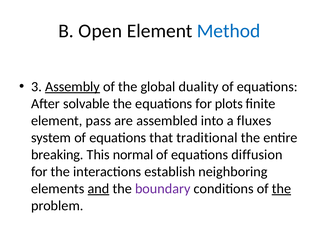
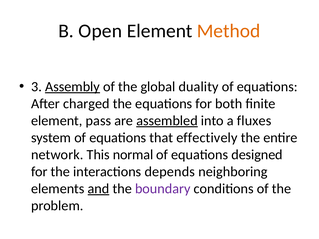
Method colour: blue -> orange
solvable: solvable -> charged
plots: plots -> both
assembled underline: none -> present
traditional: traditional -> effectively
breaking: breaking -> network
diffusion: diffusion -> designed
establish: establish -> depends
the at (281, 189) underline: present -> none
